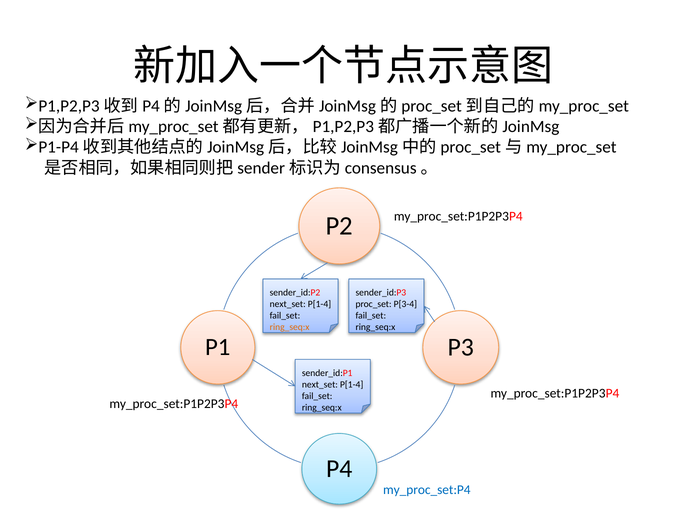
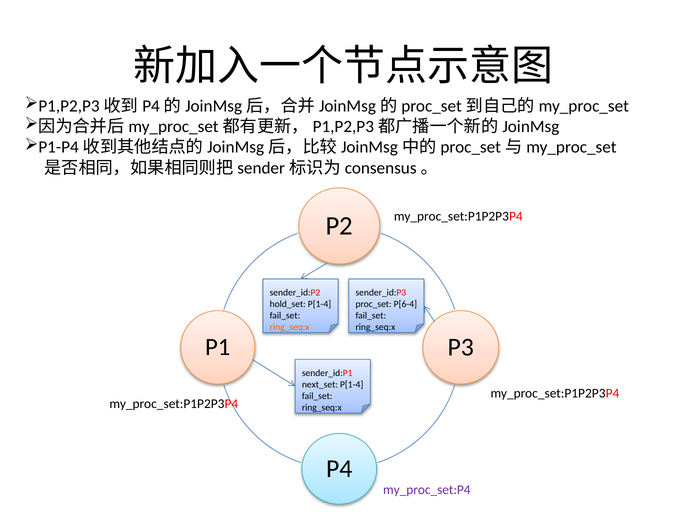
next_set at (288, 304): next_set -> hold_set
P[3-4: P[3-4 -> P[6-4
my_proc_set:P4 colour: blue -> purple
